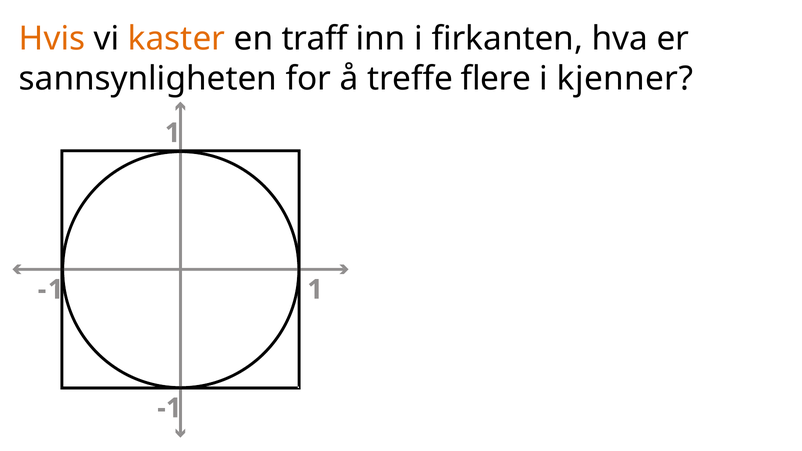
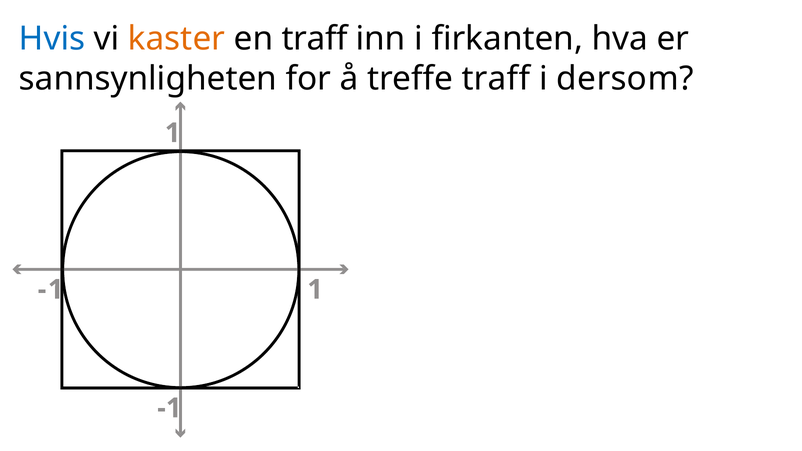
Hvis colour: orange -> blue
treffe flere: flere -> traff
kjenner: kjenner -> dersom
